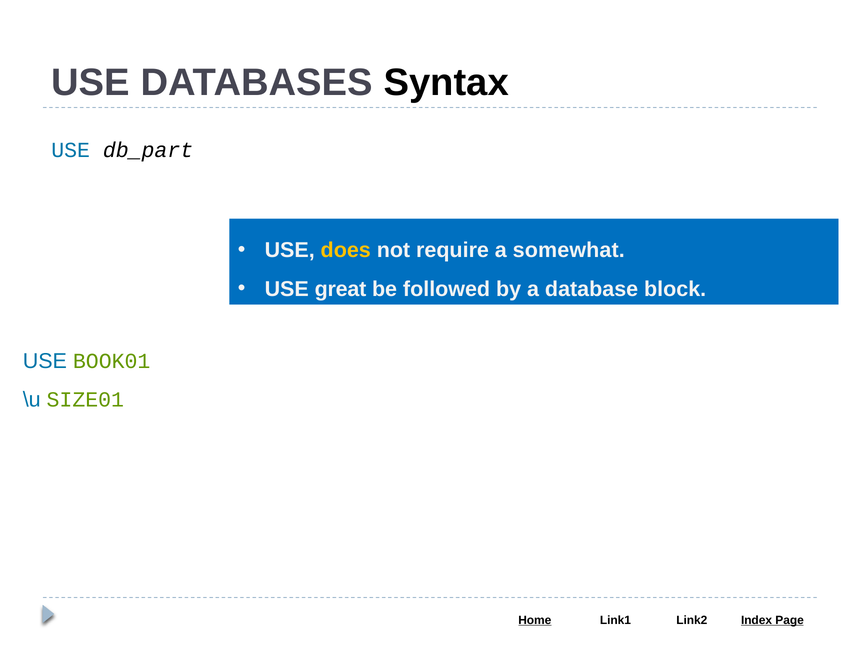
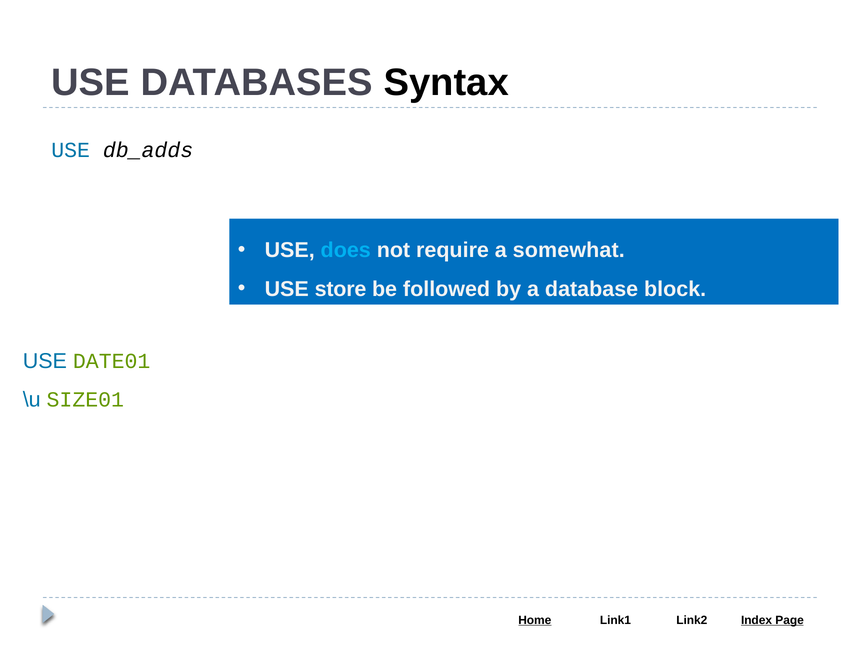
db_part: db_part -> db_adds
does colour: yellow -> light blue
great: great -> store
BOOK01: BOOK01 -> DATE01
